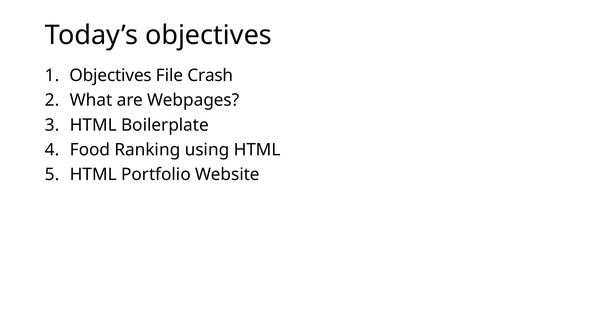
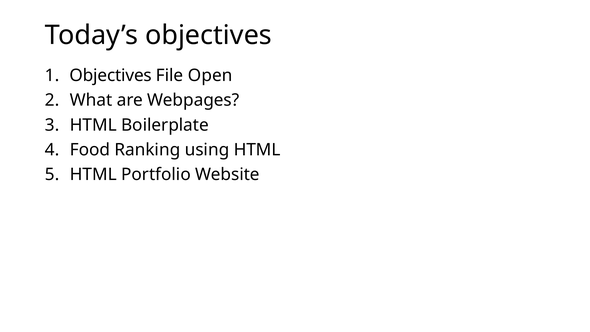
Crash: Crash -> Open
